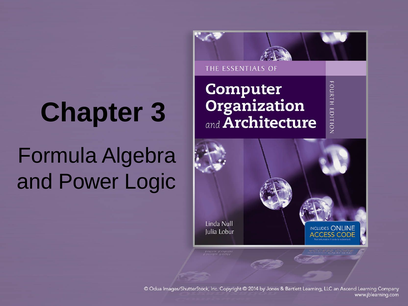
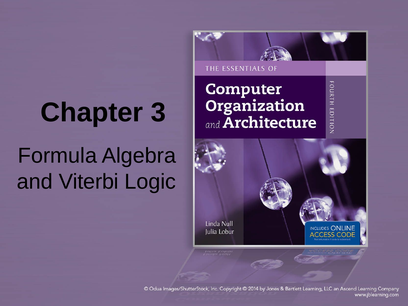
Power: Power -> Viterbi
